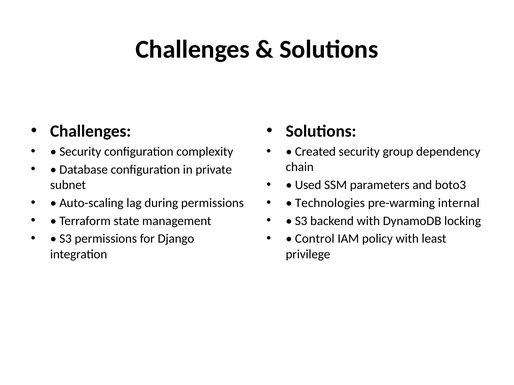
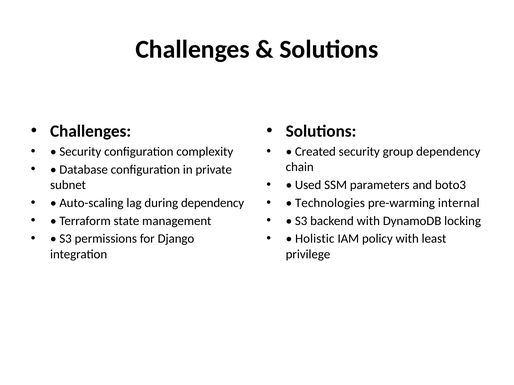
during permissions: permissions -> dependency
Control: Control -> Holistic
